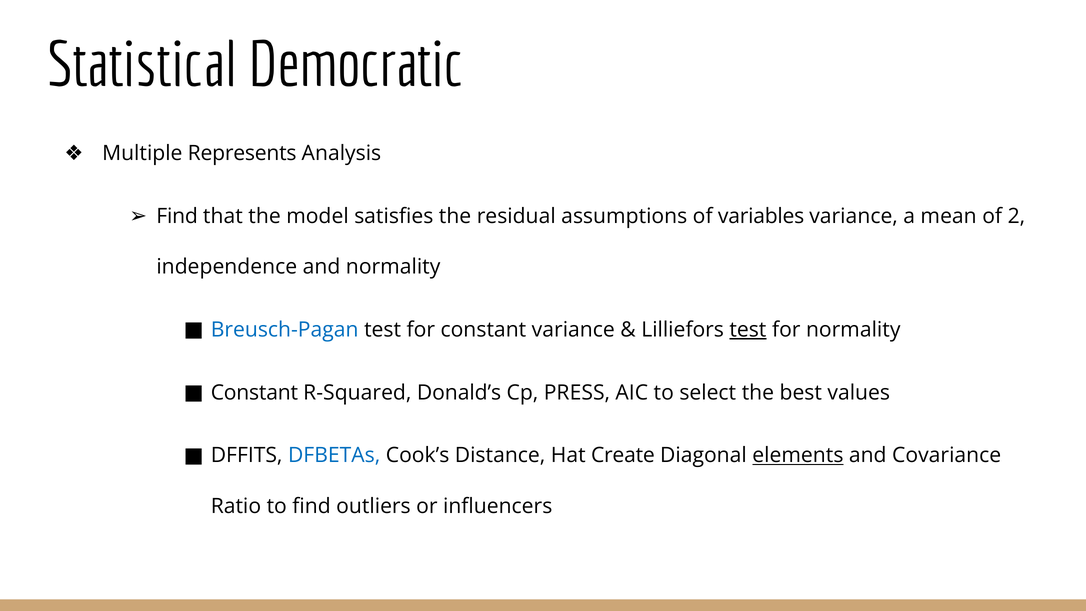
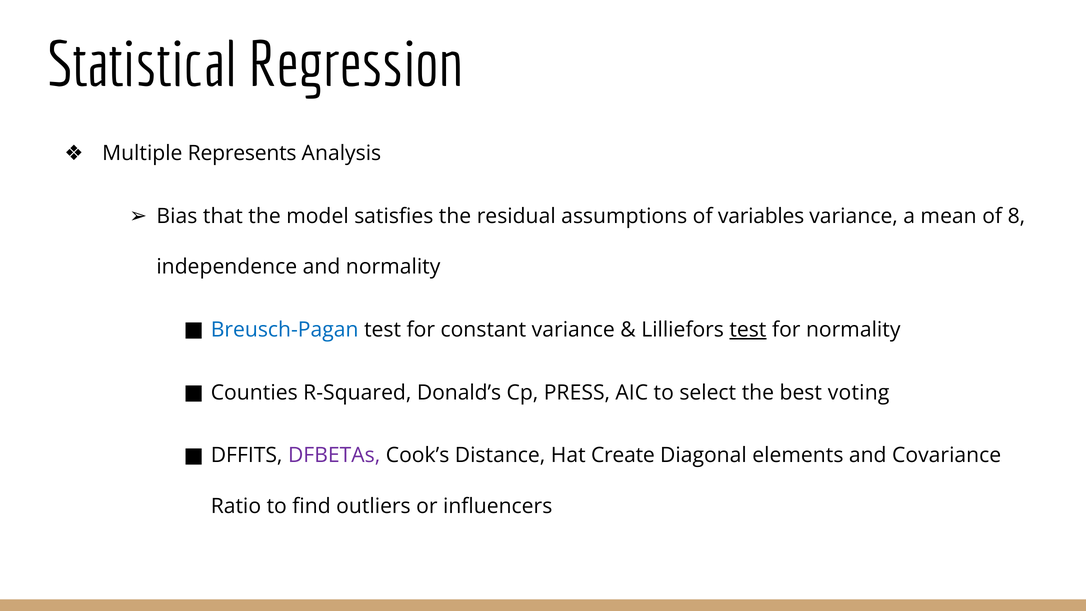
Democratic: Democratic -> Regression
Find at (177, 216): Find -> Bias
2: 2 -> 8
Constant at (254, 392): Constant -> Counties
values: values -> voting
DFBETAs colour: blue -> purple
elements underline: present -> none
